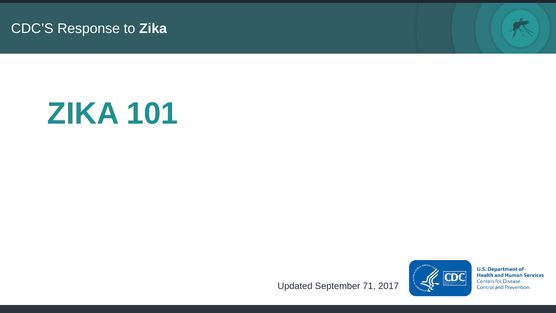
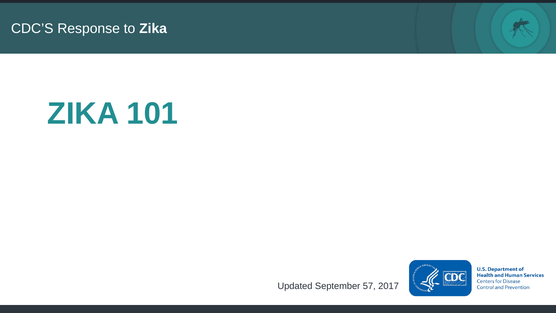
71: 71 -> 57
